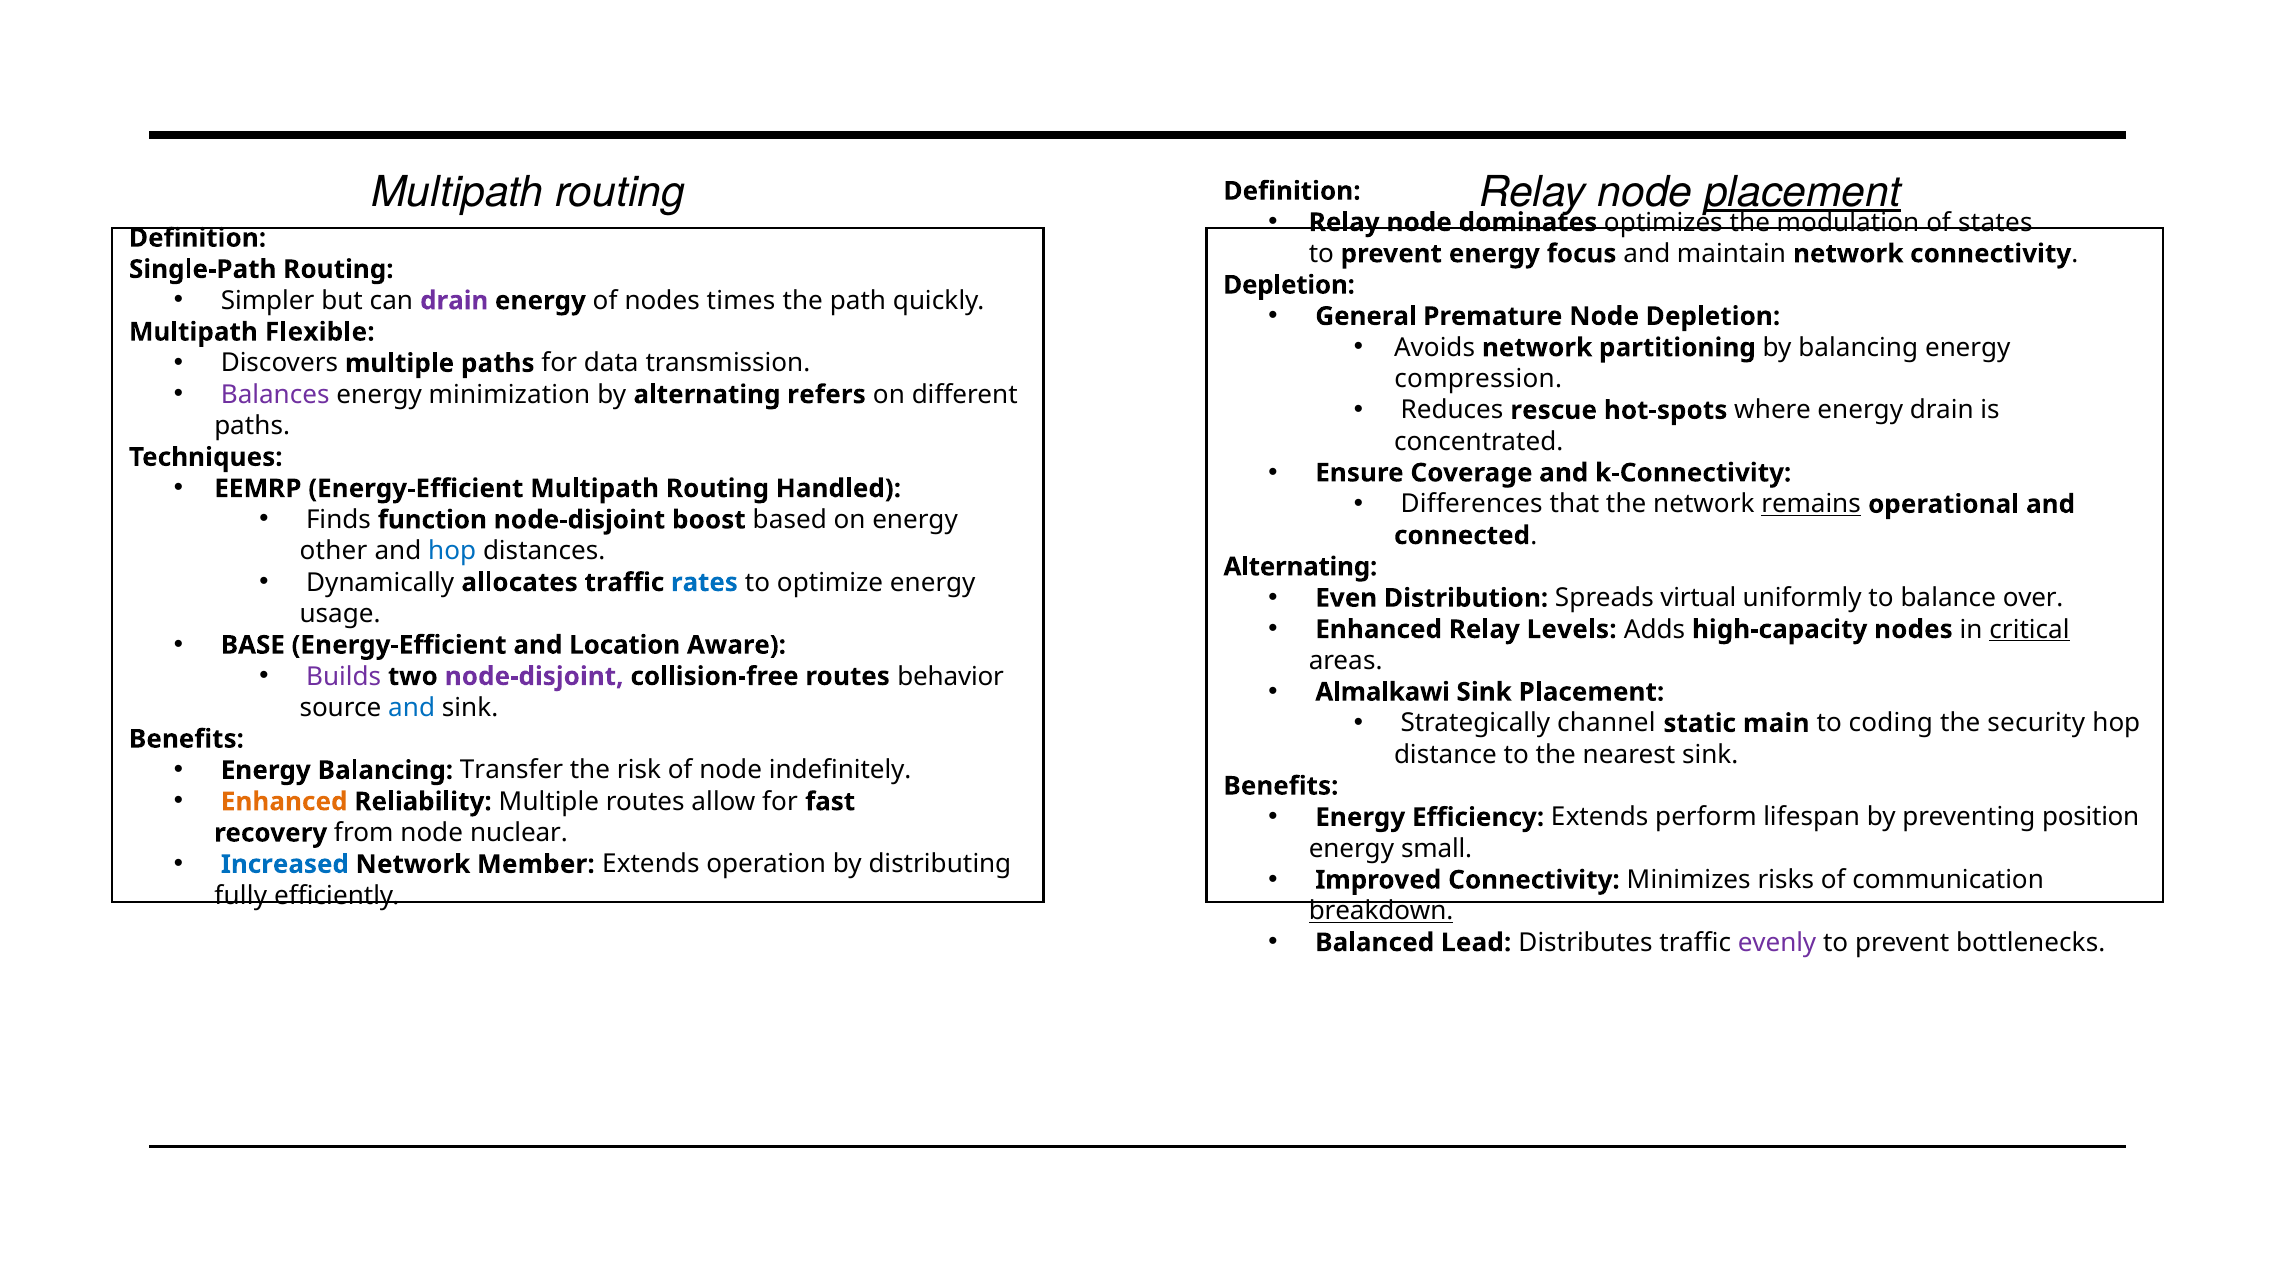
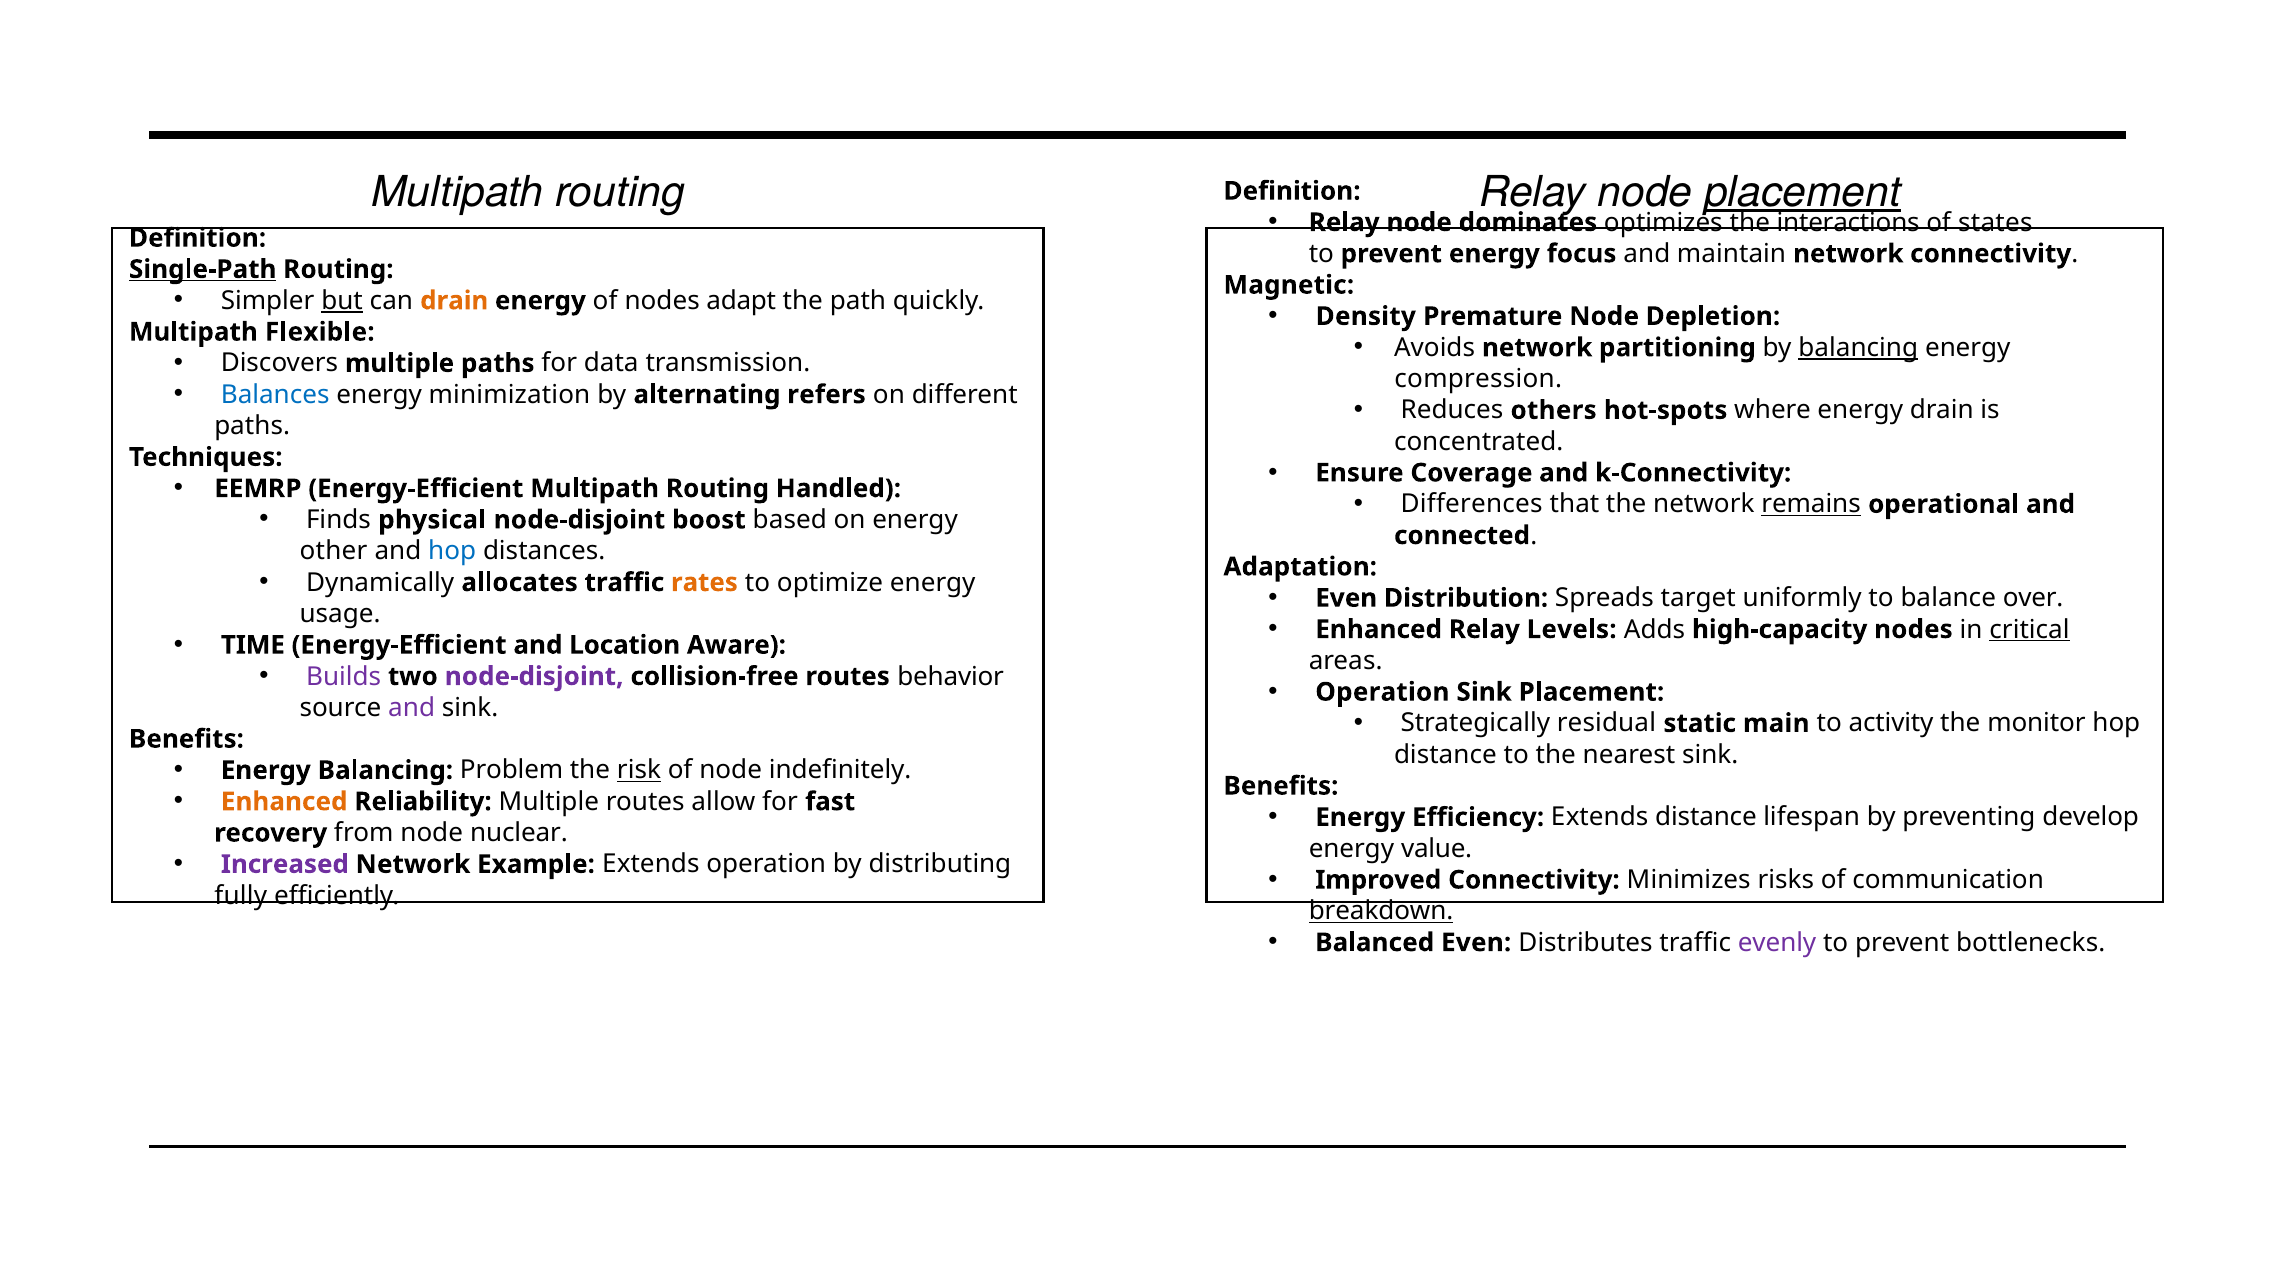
modulation: modulation -> interactions
Single-Path underline: none -> present
Depletion at (1289, 285): Depletion -> Magnetic
but underline: none -> present
drain at (454, 301) colour: purple -> orange
times: times -> adapt
General: General -> Density
balancing at (1858, 348) underline: none -> present
Balances colour: purple -> blue
rescue: rescue -> others
function: function -> physical
Alternating at (1300, 567): Alternating -> Adaptation
rates colour: blue -> orange
virtual: virtual -> target
BASE: BASE -> TIME
Almalkawi at (1383, 692): Almalkawi -> Operation
and at (412, 708) colour: blue -> purple
channel: channel -> residual
coding: coding -> activity
security: security -> monitor
Transfer: Transfer -> Problem
risk underline: none -> present
Extends perform: perform -> distance
position: position -> develop
small: small -> value
Increased colour: blue -> purple
Member: Member -> Example
Balanced Lead: Lead -> Even
